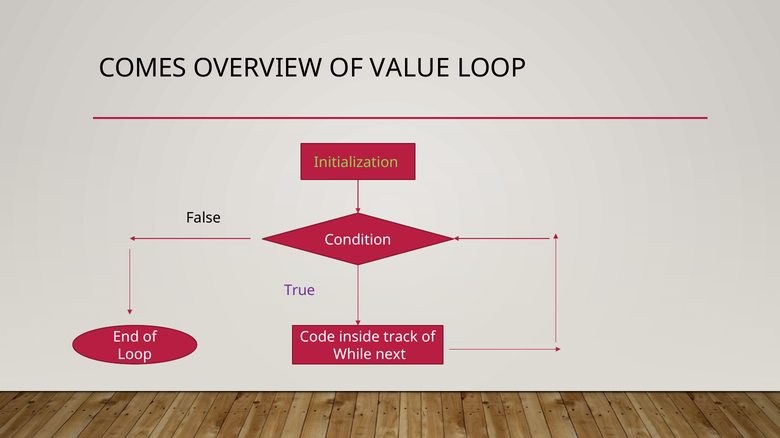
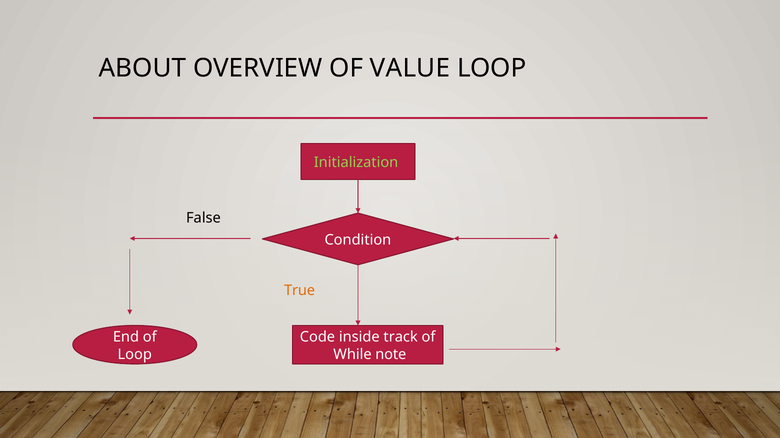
COMES: COMES -> ABOUT
True colour: purple -> orange
next: next -> note
